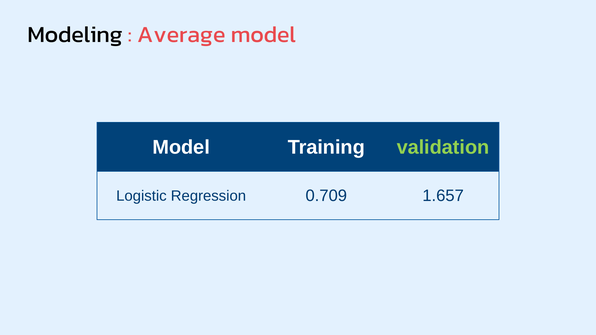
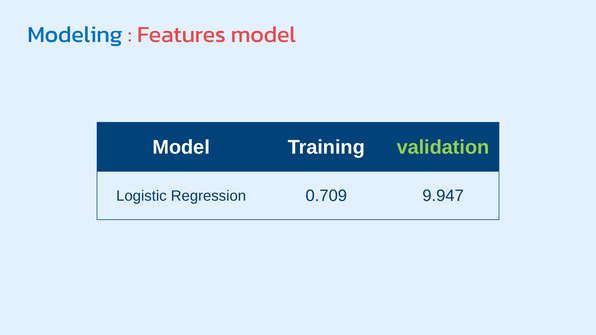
Modeling colour: black -> blue
Average: Average -> Features
1.657: 1.657 -> 9.947
